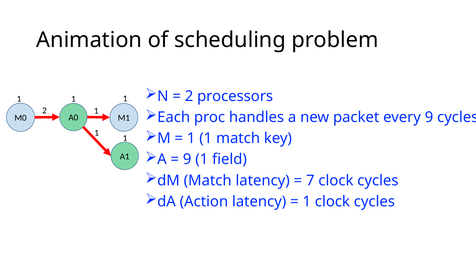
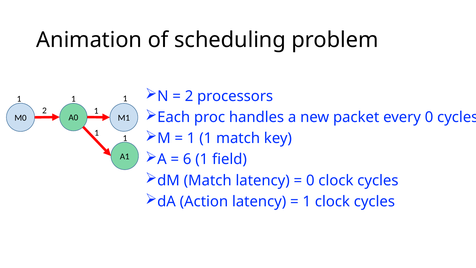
every 9: 9 -> 0
9 at (187, 159): 9 -> 6
7 at (310, 180): 7 -> 0
